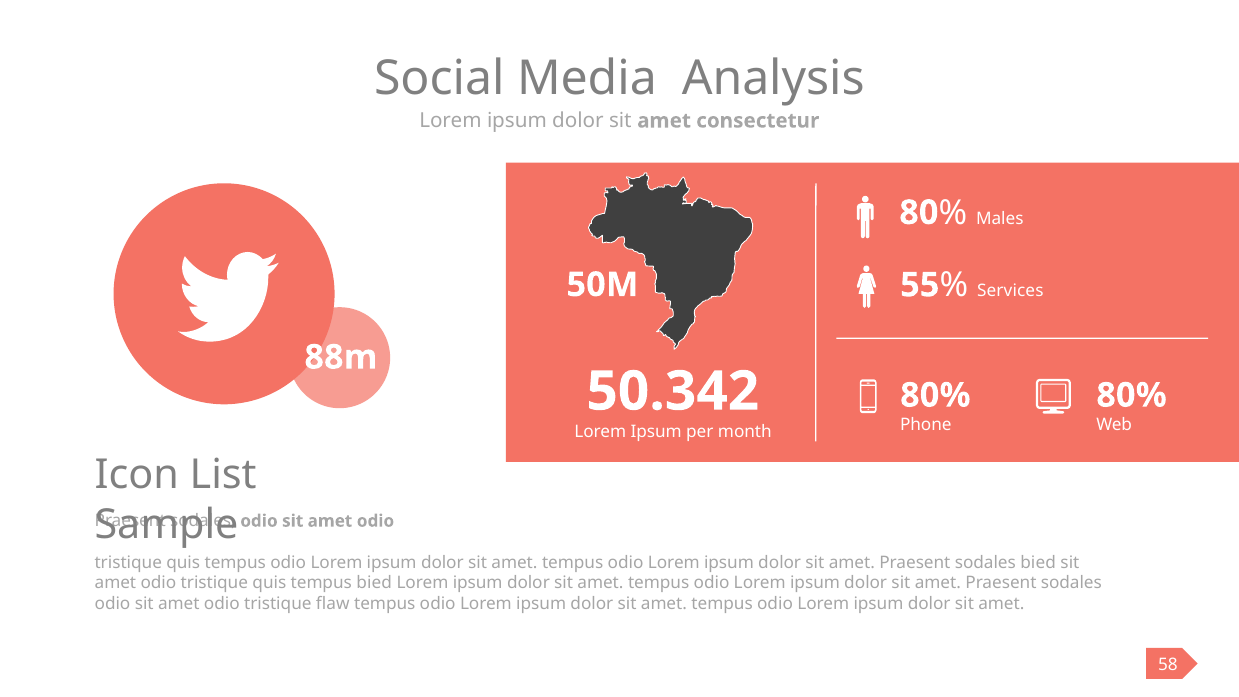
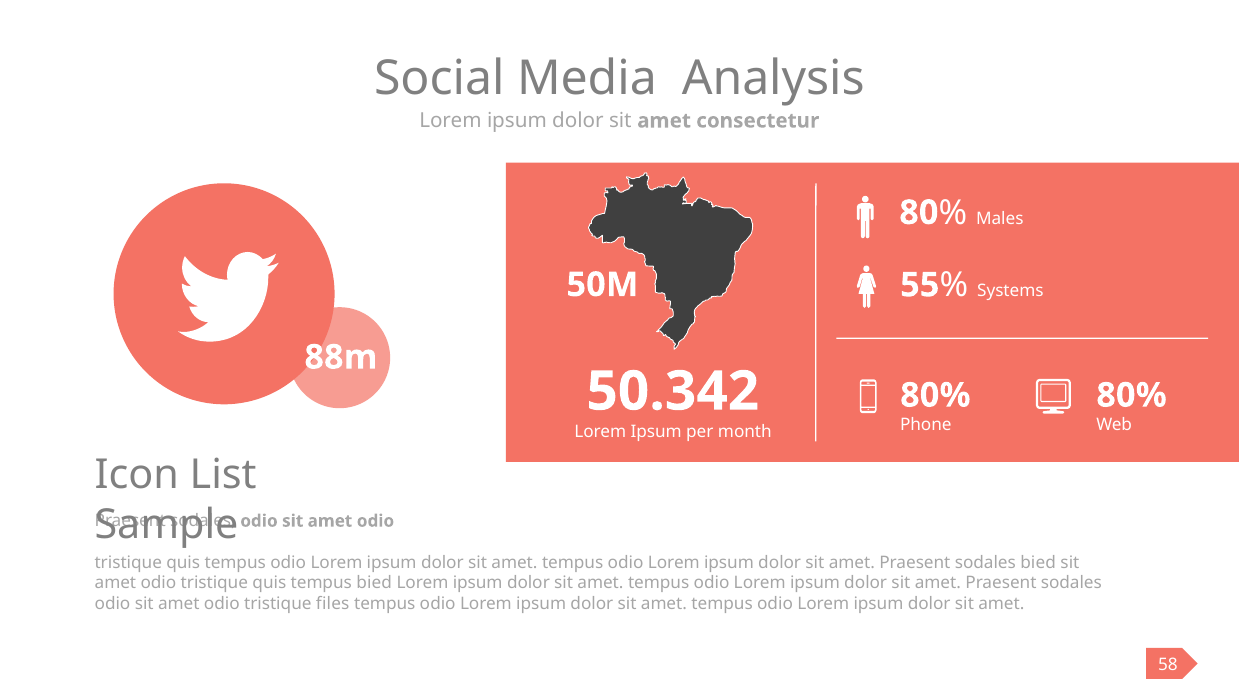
Services: Services -> Systems
flaw: flaw -> files
